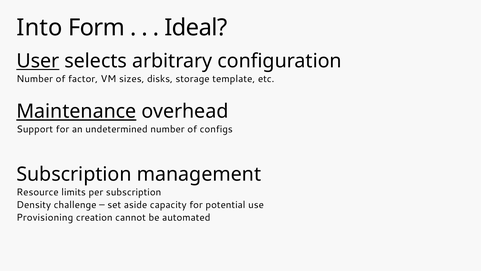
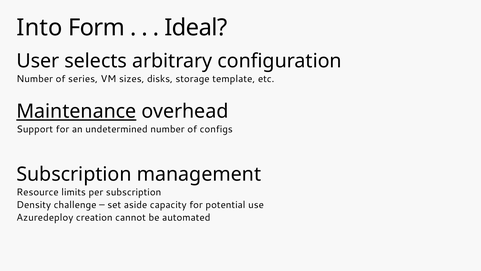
User underline: present -> none
factor: factor -> series
Provisioning: Provisioning -> Azuredeploy
